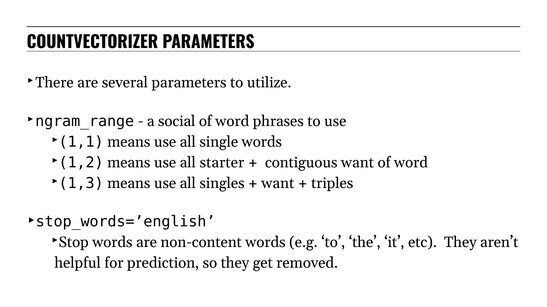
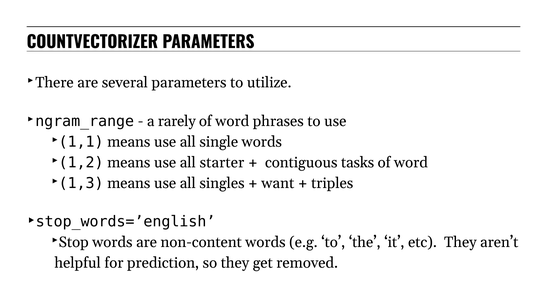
social: social -> rarely
contiguous want: want -> tasks
